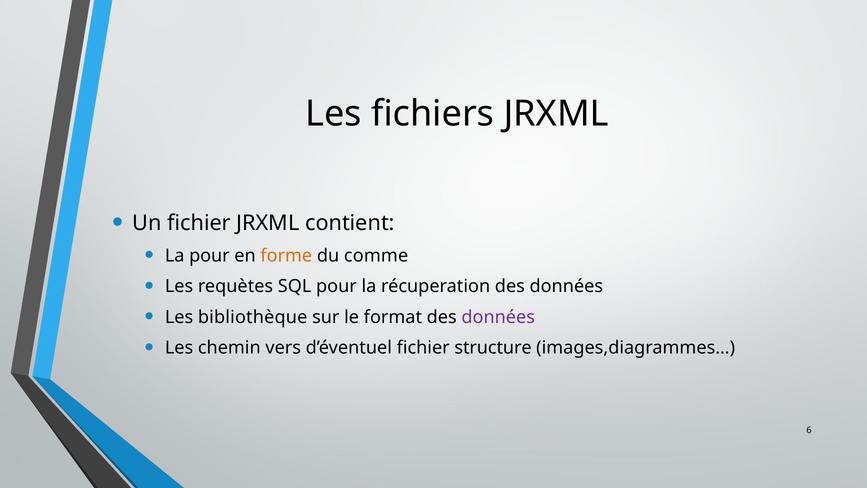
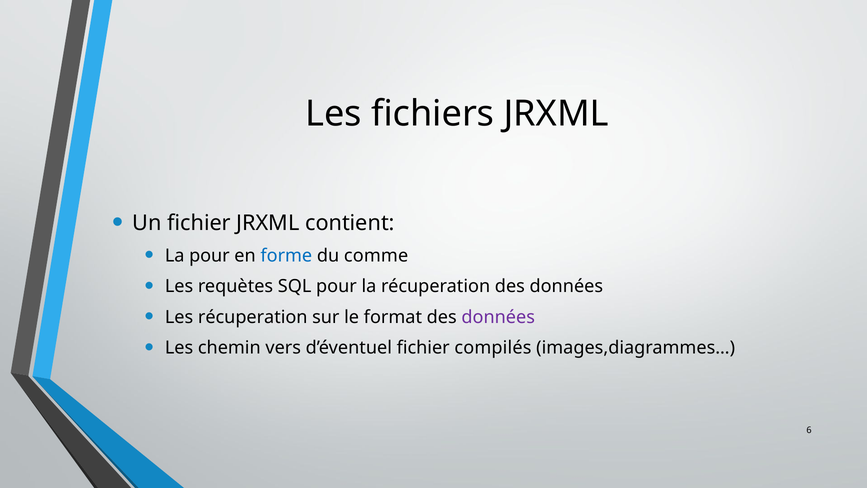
forme colour: orange -> blue
Les bibliothèque: bibliothèque -> récuperation
structure: structure -> compilés
